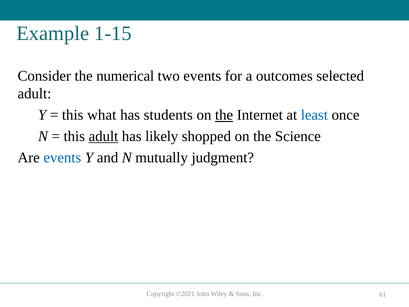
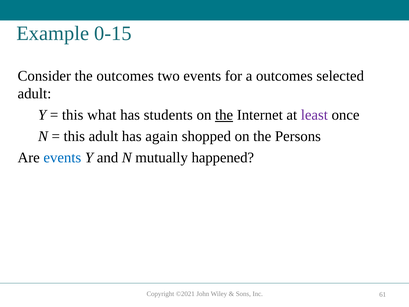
1-15: 1-15 -> 0-15
the numerical: numerical -> outcomes
least colour: blue -> purple
adult at (103, 136) underline: present -> none
likely: likely -> again
Science: Science -> Persons
judgment: judgment -> happened
